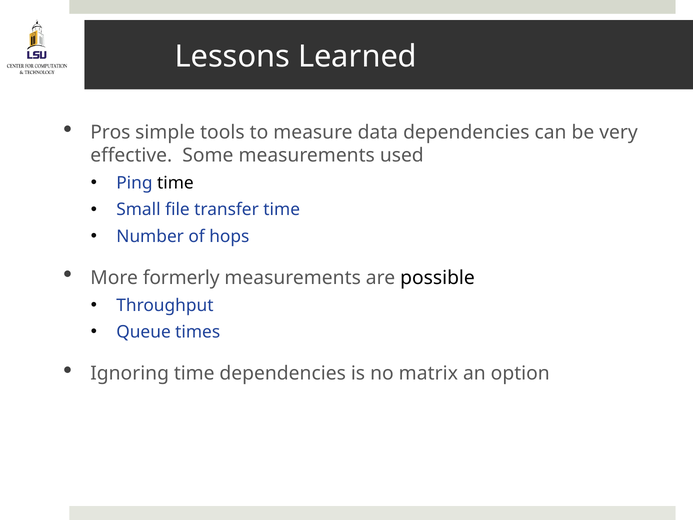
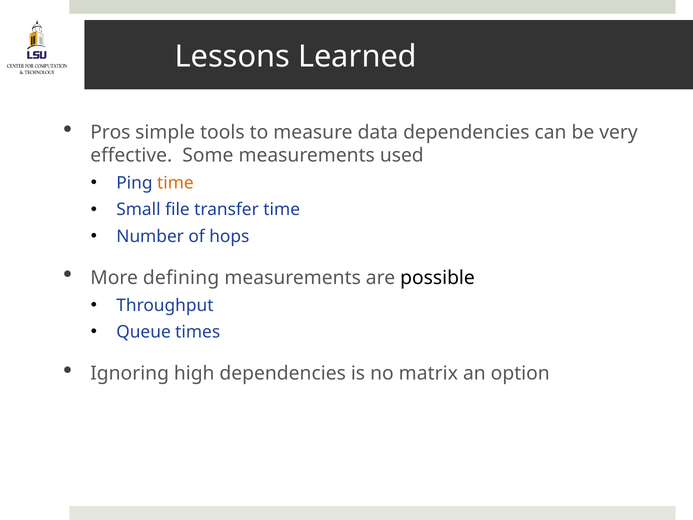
time at (175, 183) colour: black -> orange
formerly: formerly -> defining
Ignoring time: time -> high
